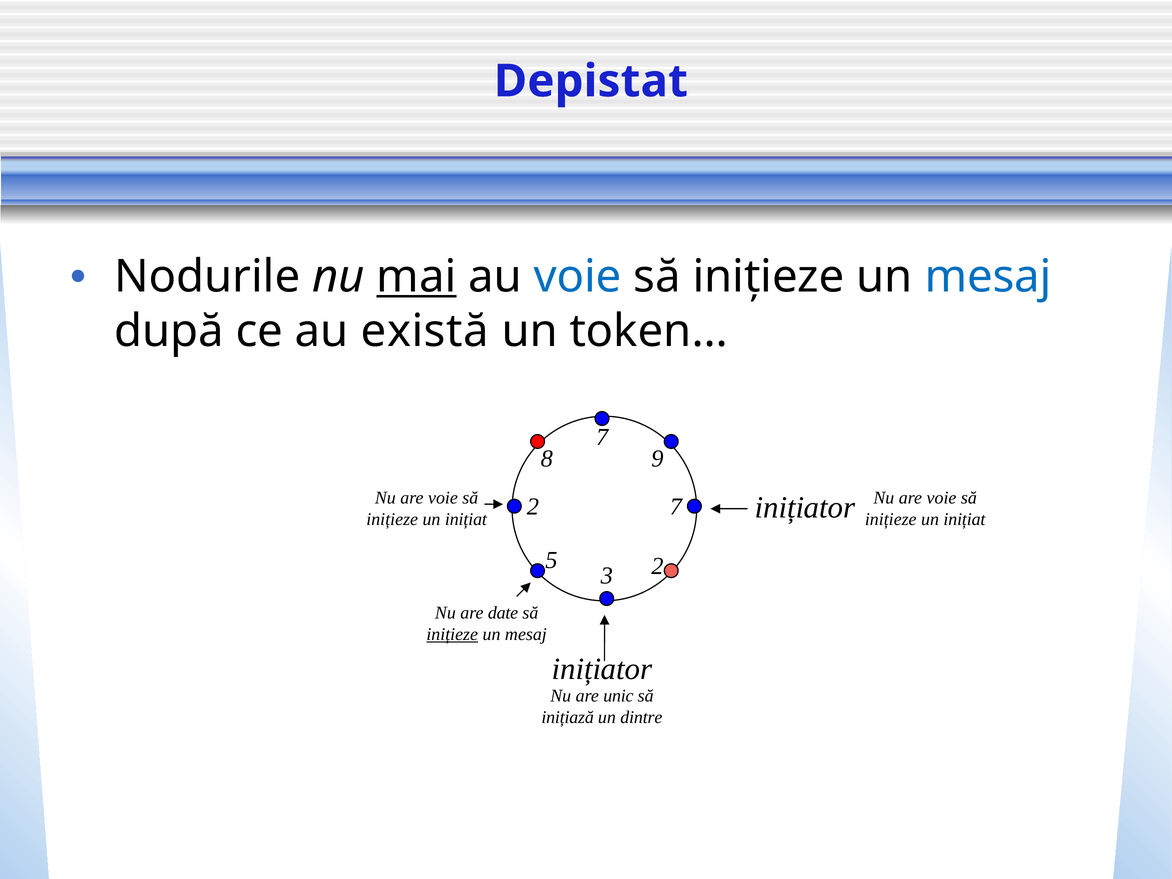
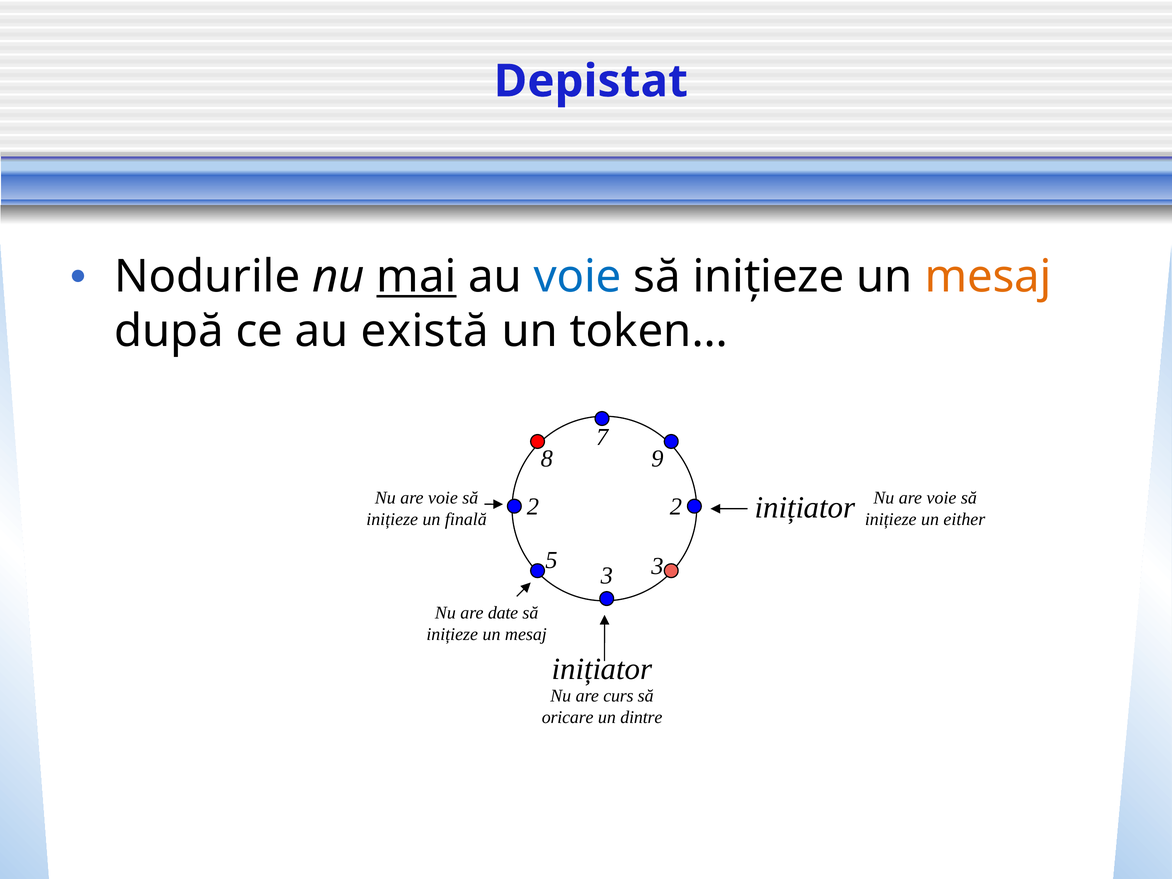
mesaj at (988, 277) colour: blue -> orange
2 7: 7 -> 2
inițiat at (466, 519): inițiat -> finală
inițiat at (964, 519): inițiat -> either
5 2: 2 -> 3
inițieze at (452, 634) underline: present -> none
unic: unic -> curs
inițiază: inițiază -> oricare
